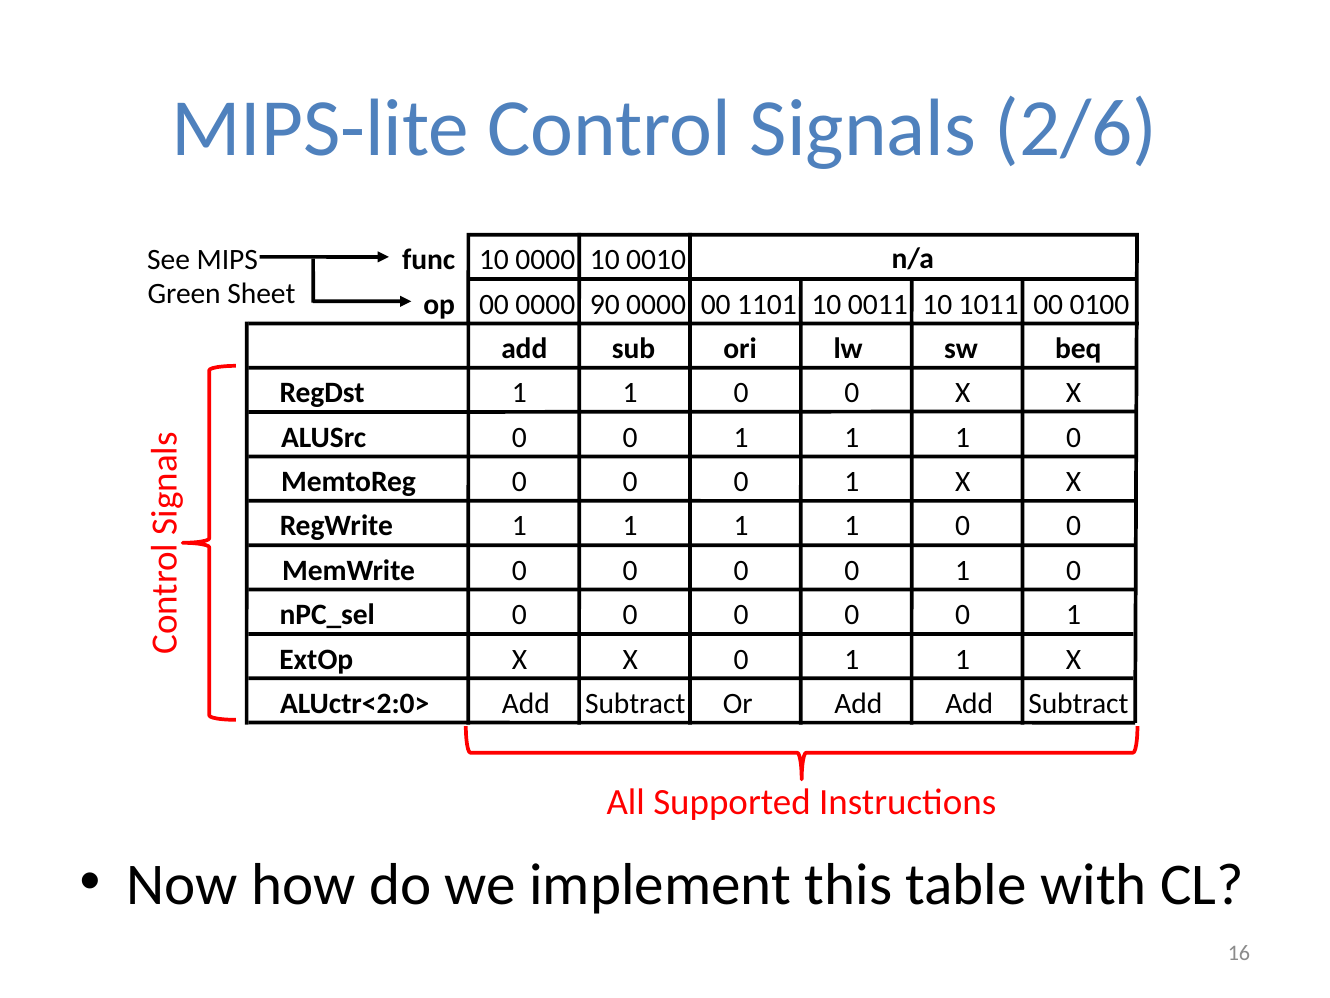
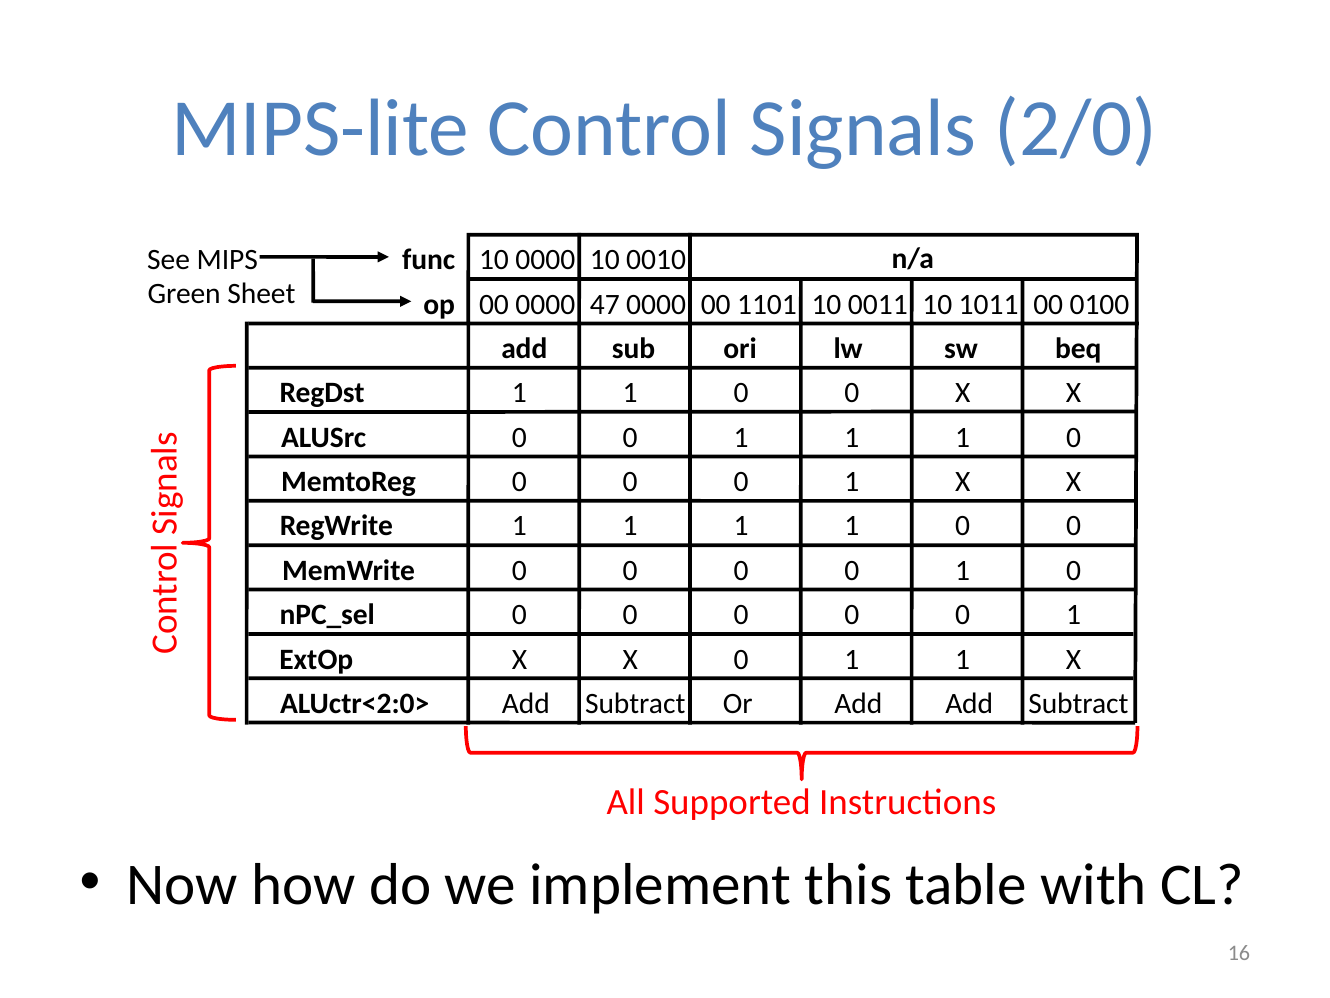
2/6: 2/6 -> 2/0
90: 90 -> 47
